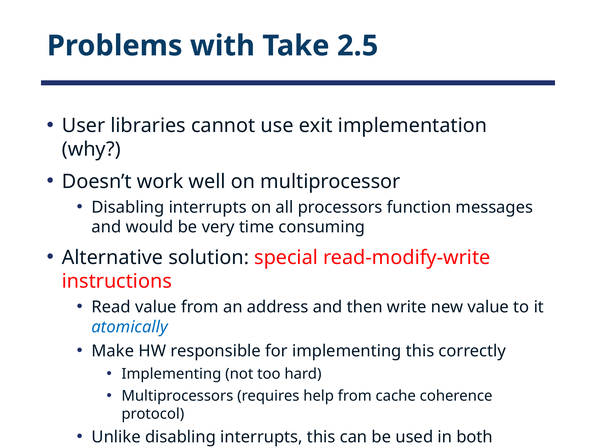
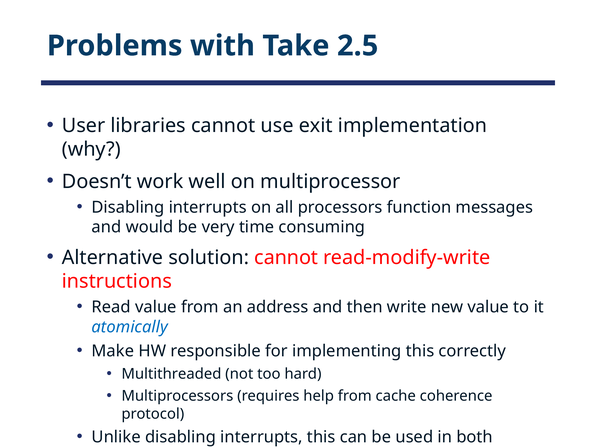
solution special: special -> cannot
Implementing at (171, 374): Implementing -> Multithreaded
